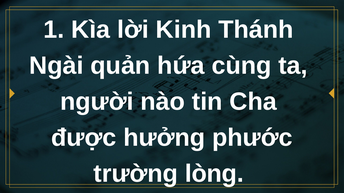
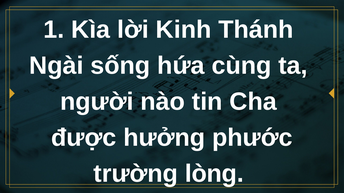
quản: quản -> sống
